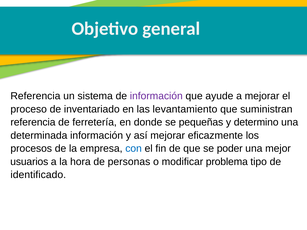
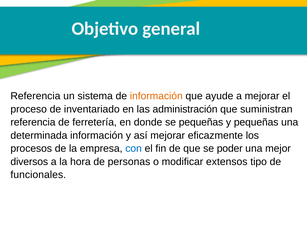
información at (156, 96) colour: purple -> orange
levantamiento: levantamiento -> administración
y determino: determino -> pequeñas
usuarios: usuarios -> diversos
problema: problema -> extensos
identificado: identificado -> funcionales
